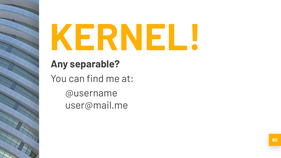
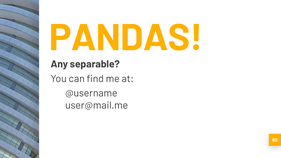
KERNEL: KERNEL -> PANDAS
